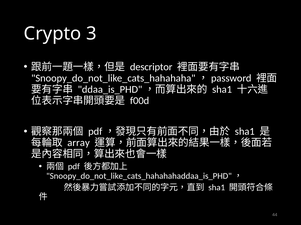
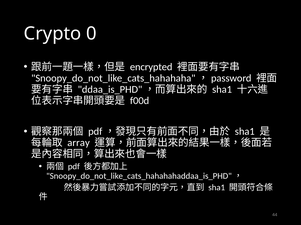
3: 3 -> 0
descriptor: descriptor -> encrypted
